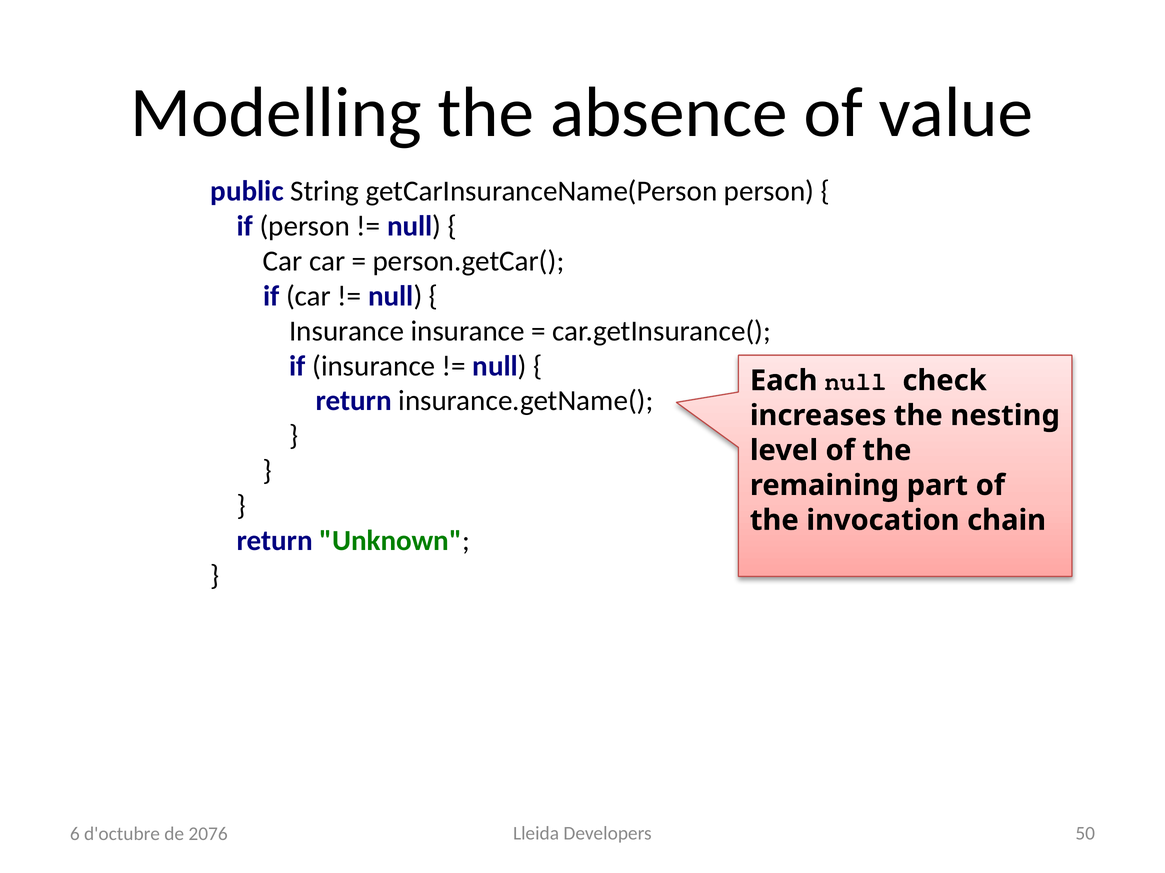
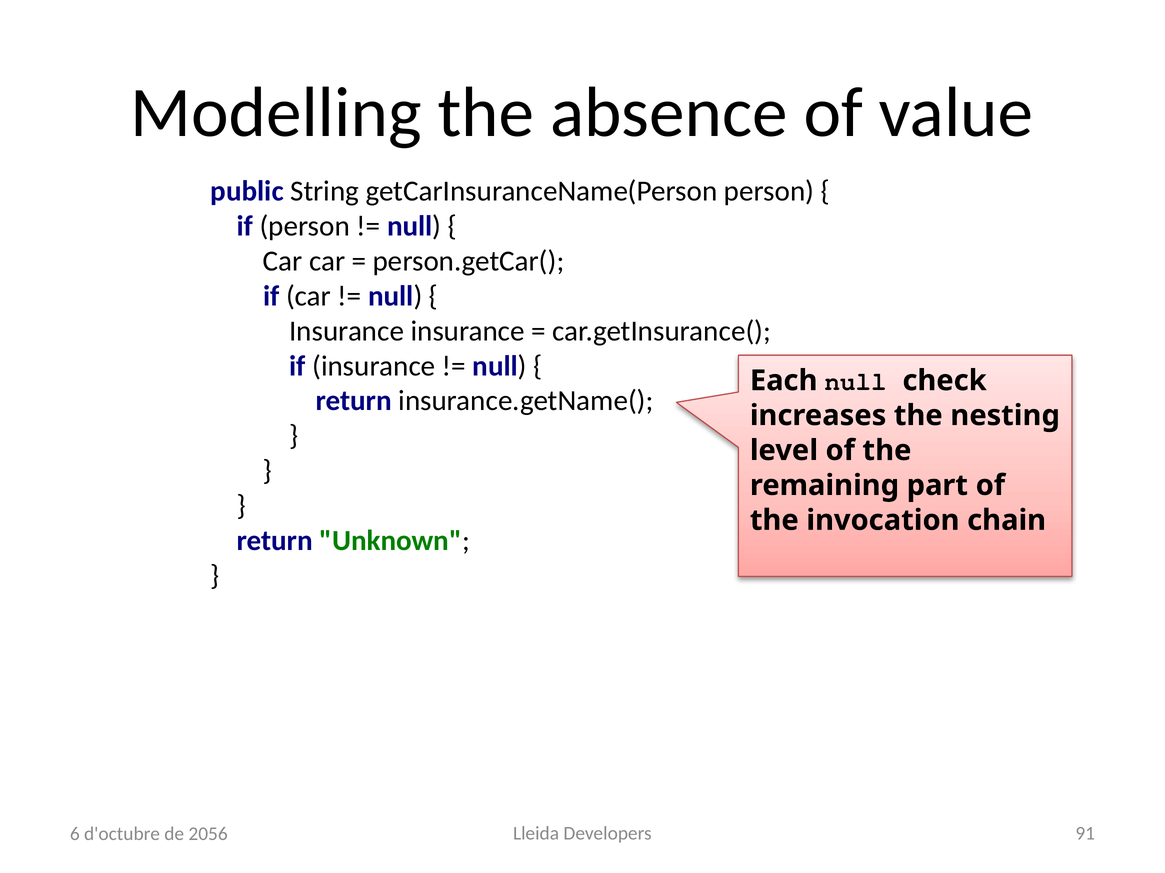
50: 50 -> 91
2076: 2076 -> 2056
